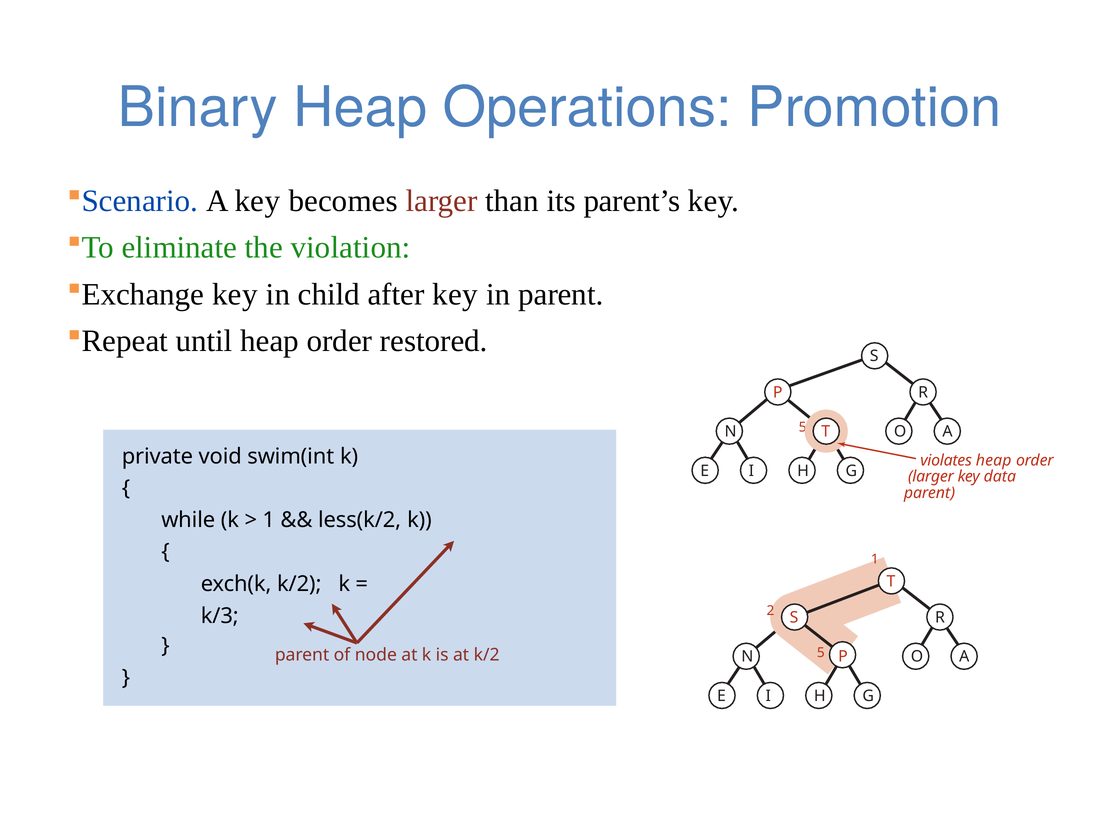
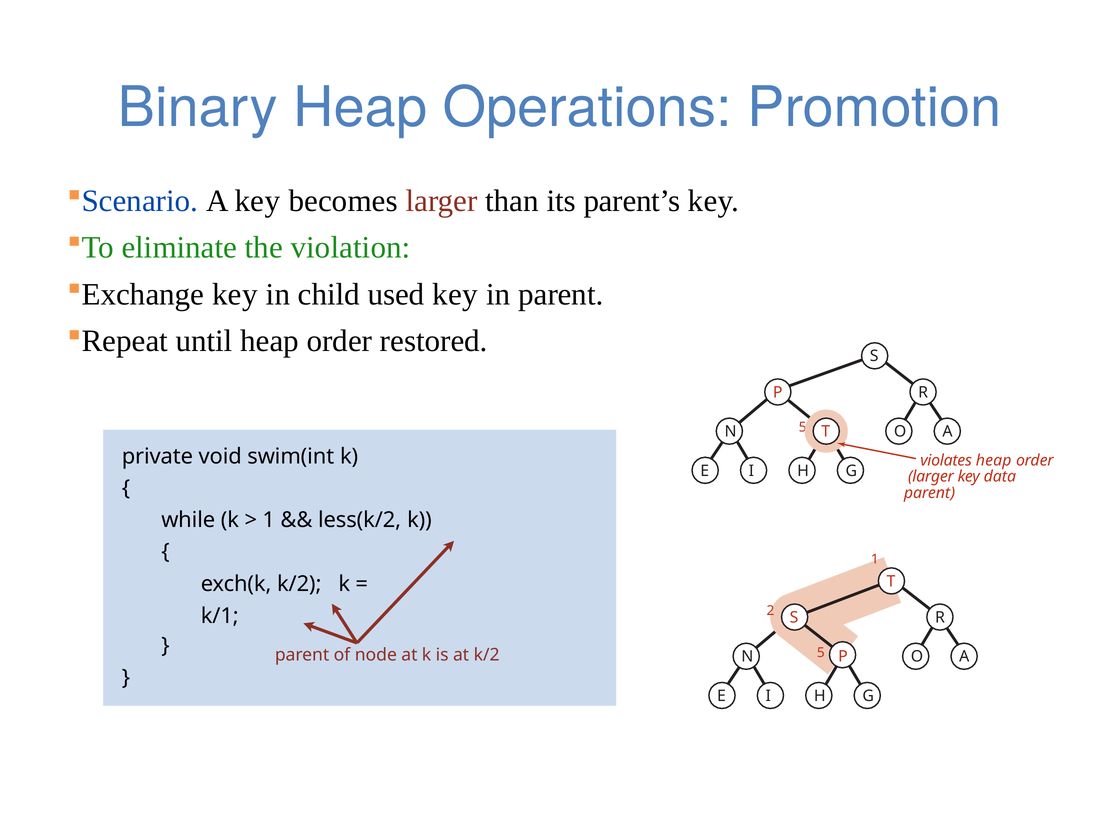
after: after -> used
k/3: k/3 -> k/1
